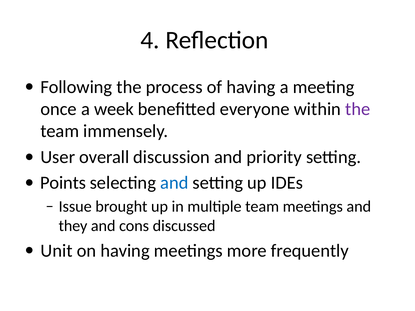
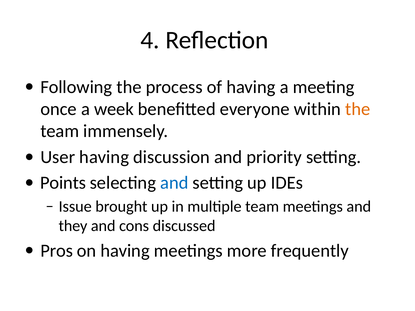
the at (358, 109) colour: purple -> orange
User overall: overall -> having
Unit: Unit -> Pros
